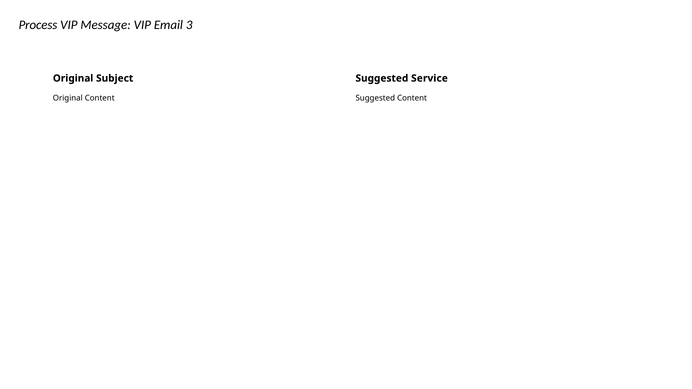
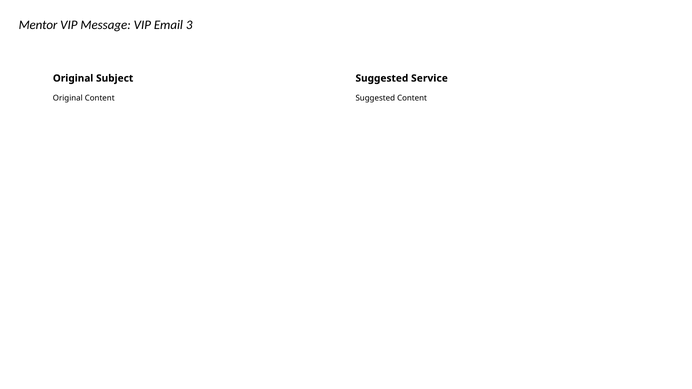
Process: Process -> Mentor
